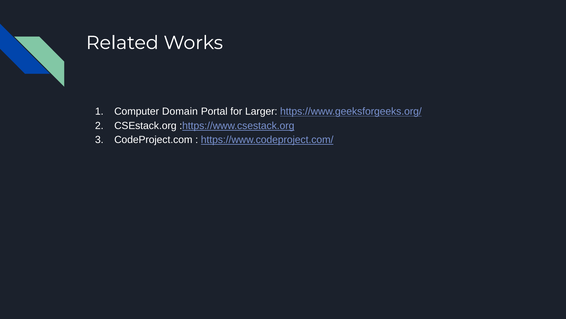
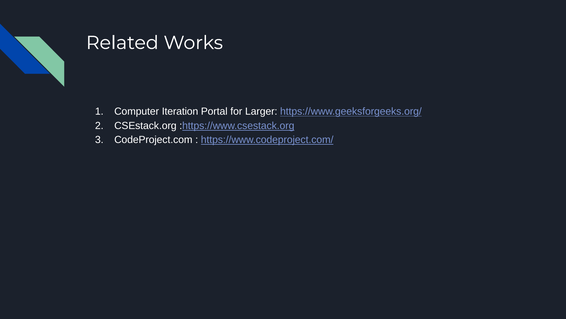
Domain: Domain -> Iteration
